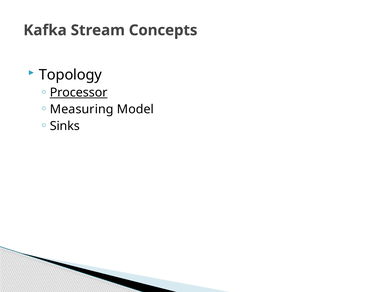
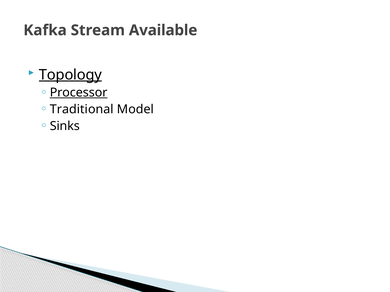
Concepts: Concepts -> Available
Topology underline: none -> present
Measuring: Measuring -> Traditional
